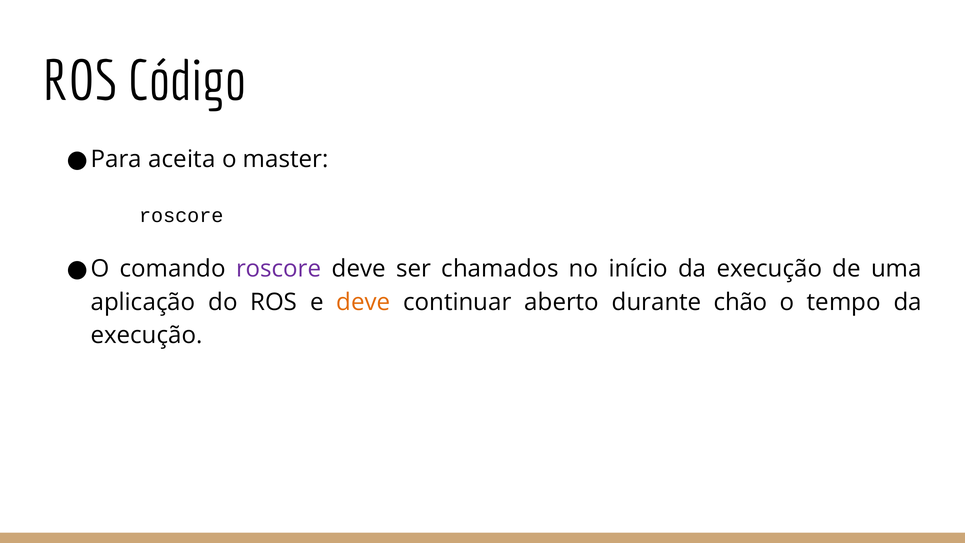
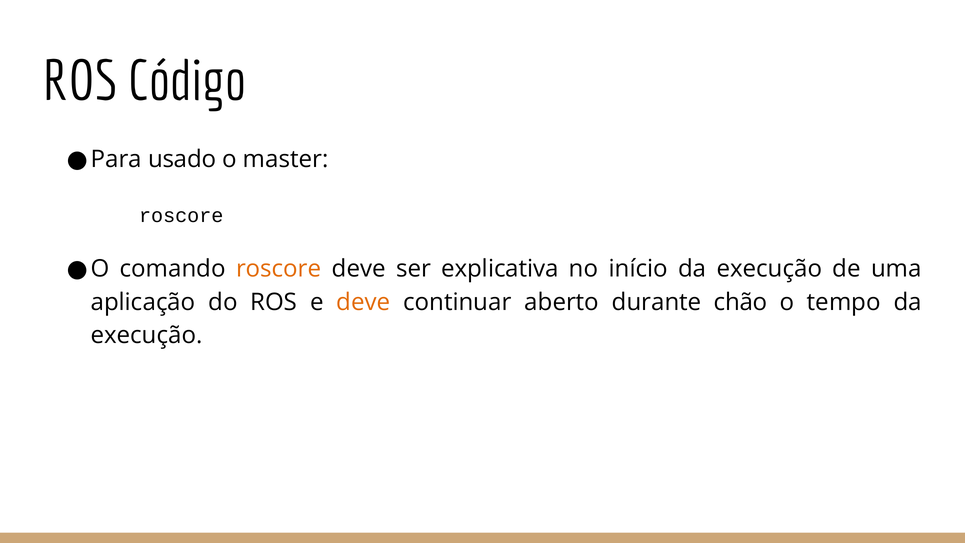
aceita: aceita -> usado
roscore at (279, 269) colour: purple -> orange
chamados: chamados -> explicativa
